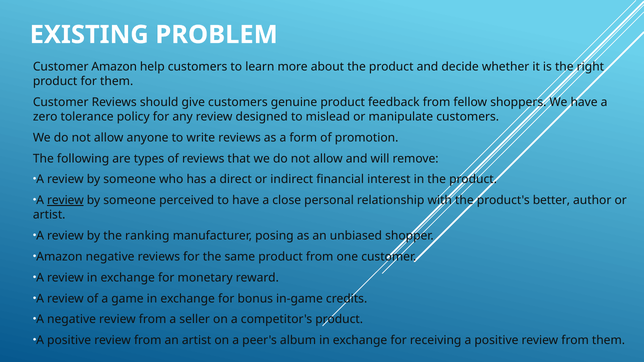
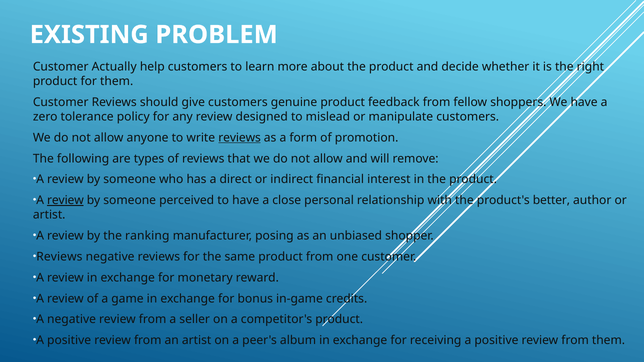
Customer Amazon: Amazon -> Actually
reviews at (240, 138) underline: none -> present
Amazon at (59, 257): Amazon -> Reviews
